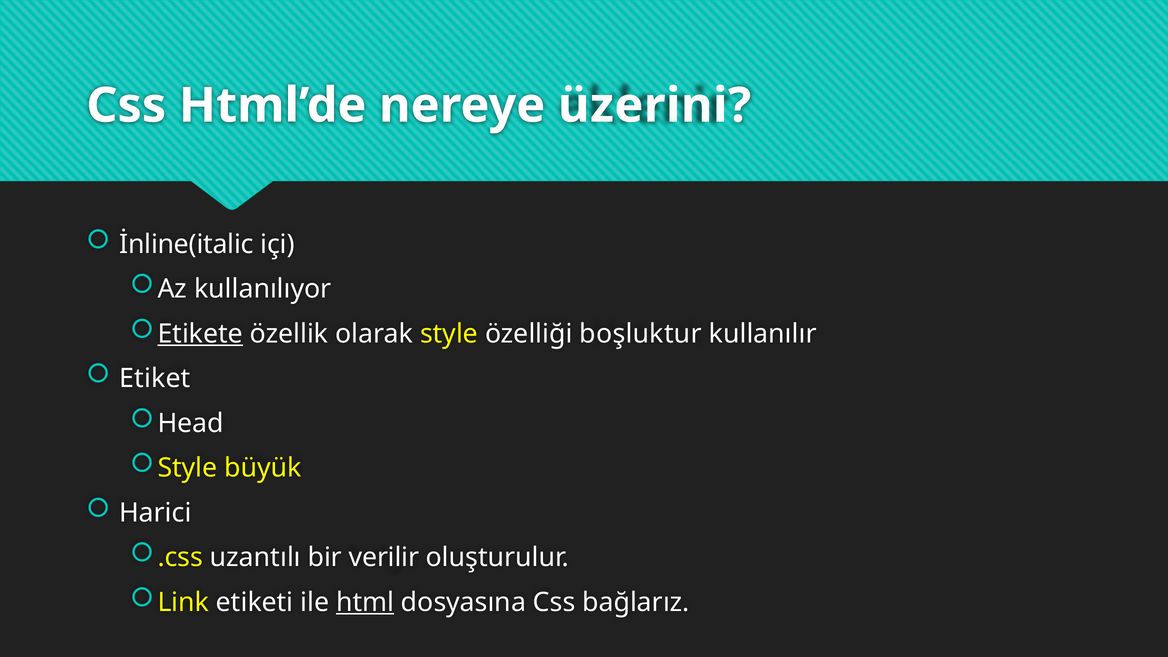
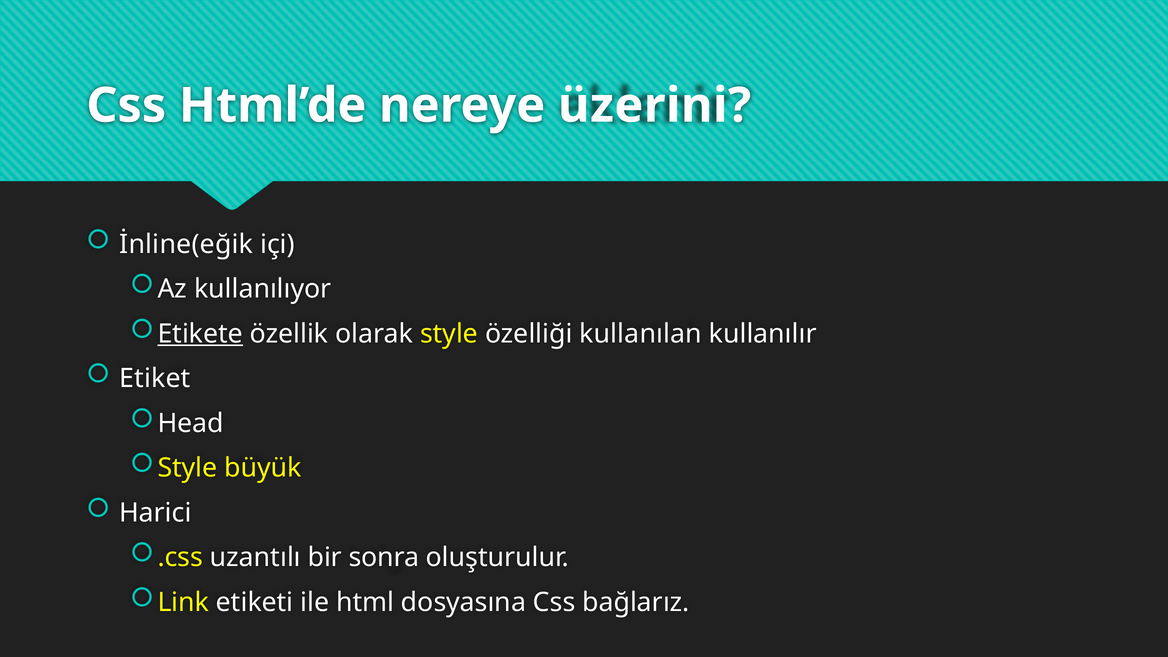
İnline(italic: İnline(italic -> İnline(eğik
boşluktur: boşluktur -> kullanılan
verilir: verilir -> sonra
html underline: present -> none
